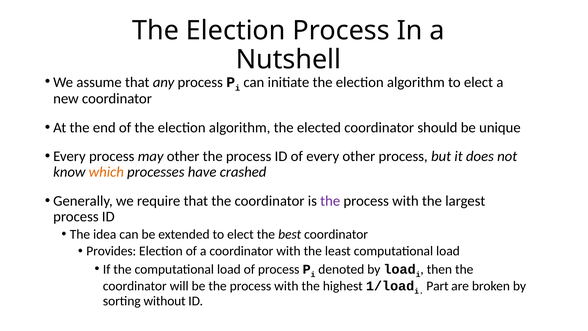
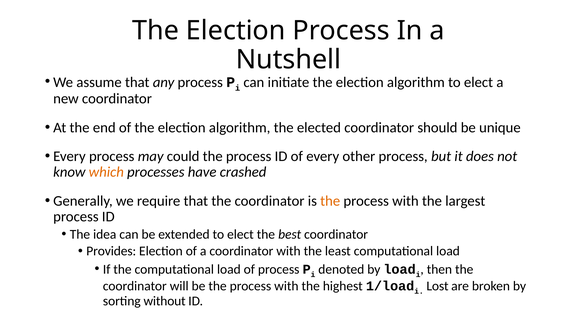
may other: other -> could
the at (330, 201) colour: purple -> orange
Part: Part -> Lost
